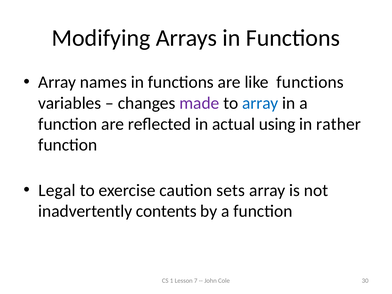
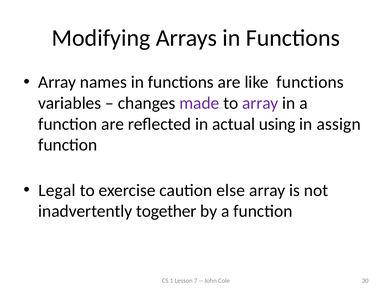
array at (260, 103) colour: blue -> purple
rather: rather -> assign
sets: sets -> else
contents: contents -> together
